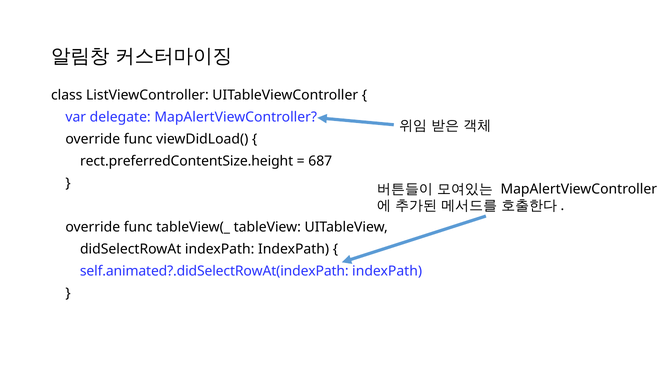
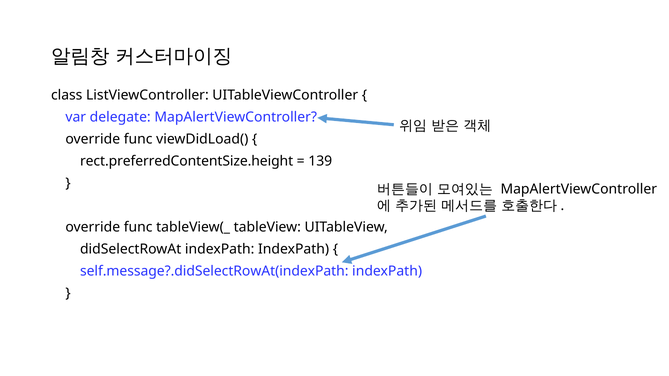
687: 687 -> 139
self.animated?.didSelectRowAt(indexPath: self.animated?.didSelectRowAt(indexPath -> self.message?.didSelectRowAt(indexPath
